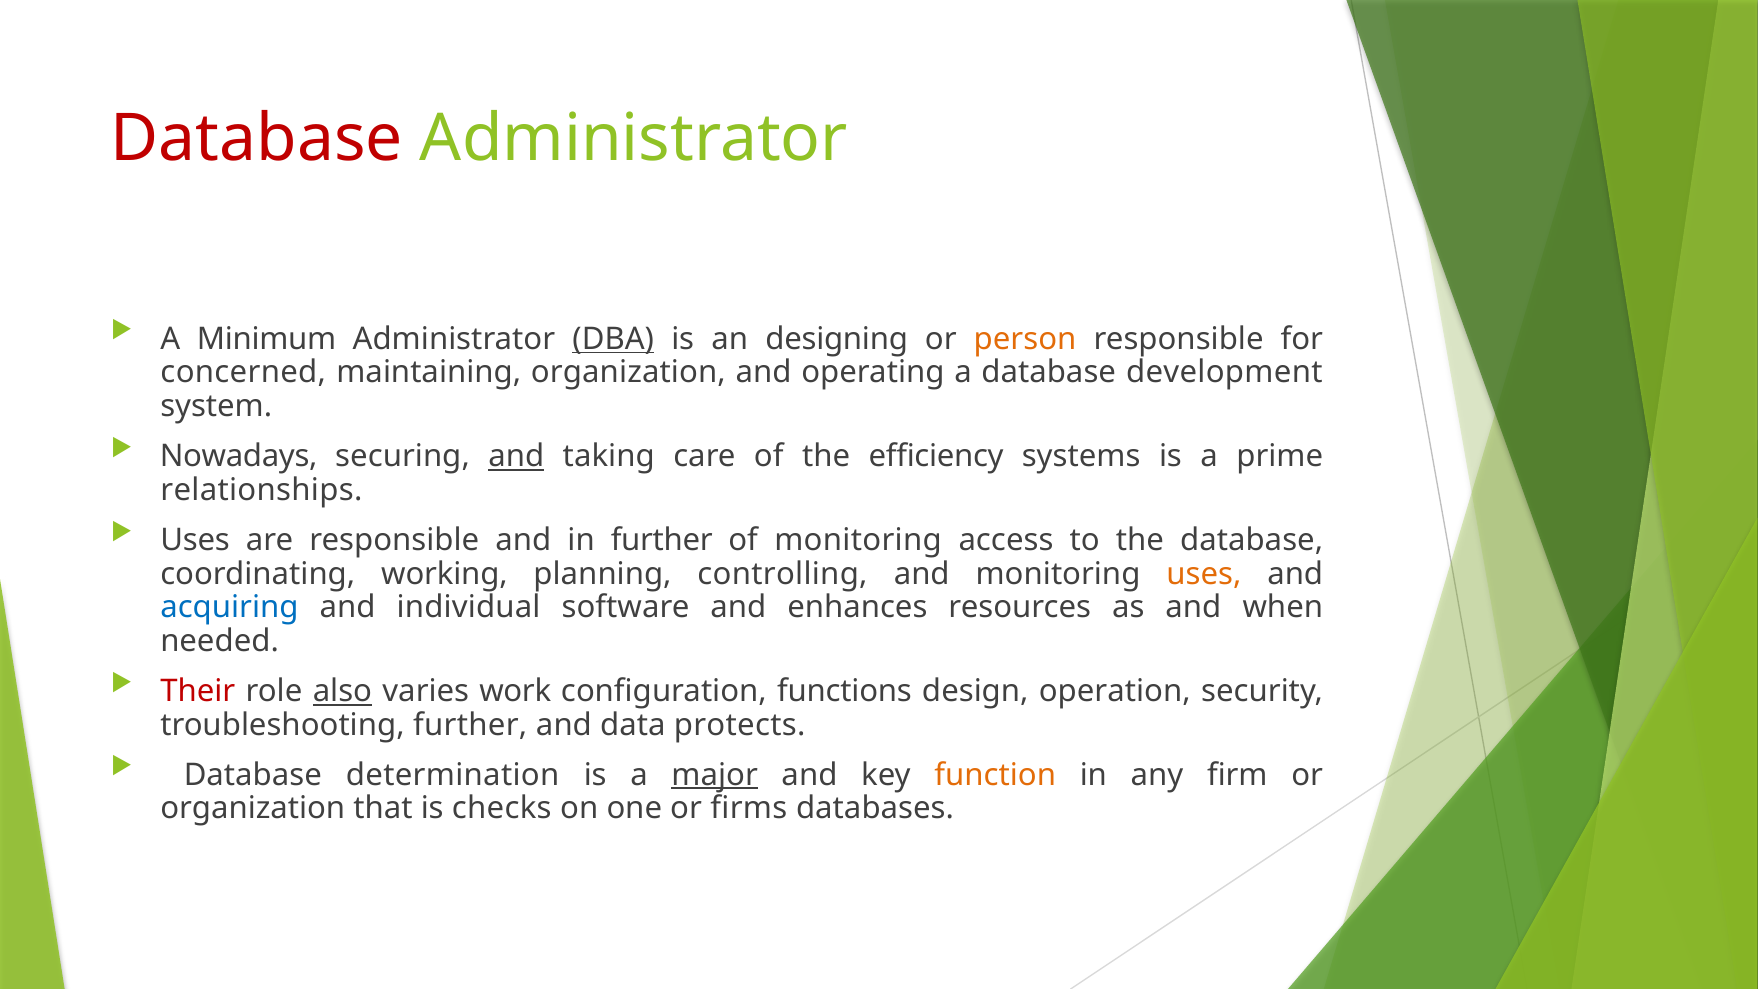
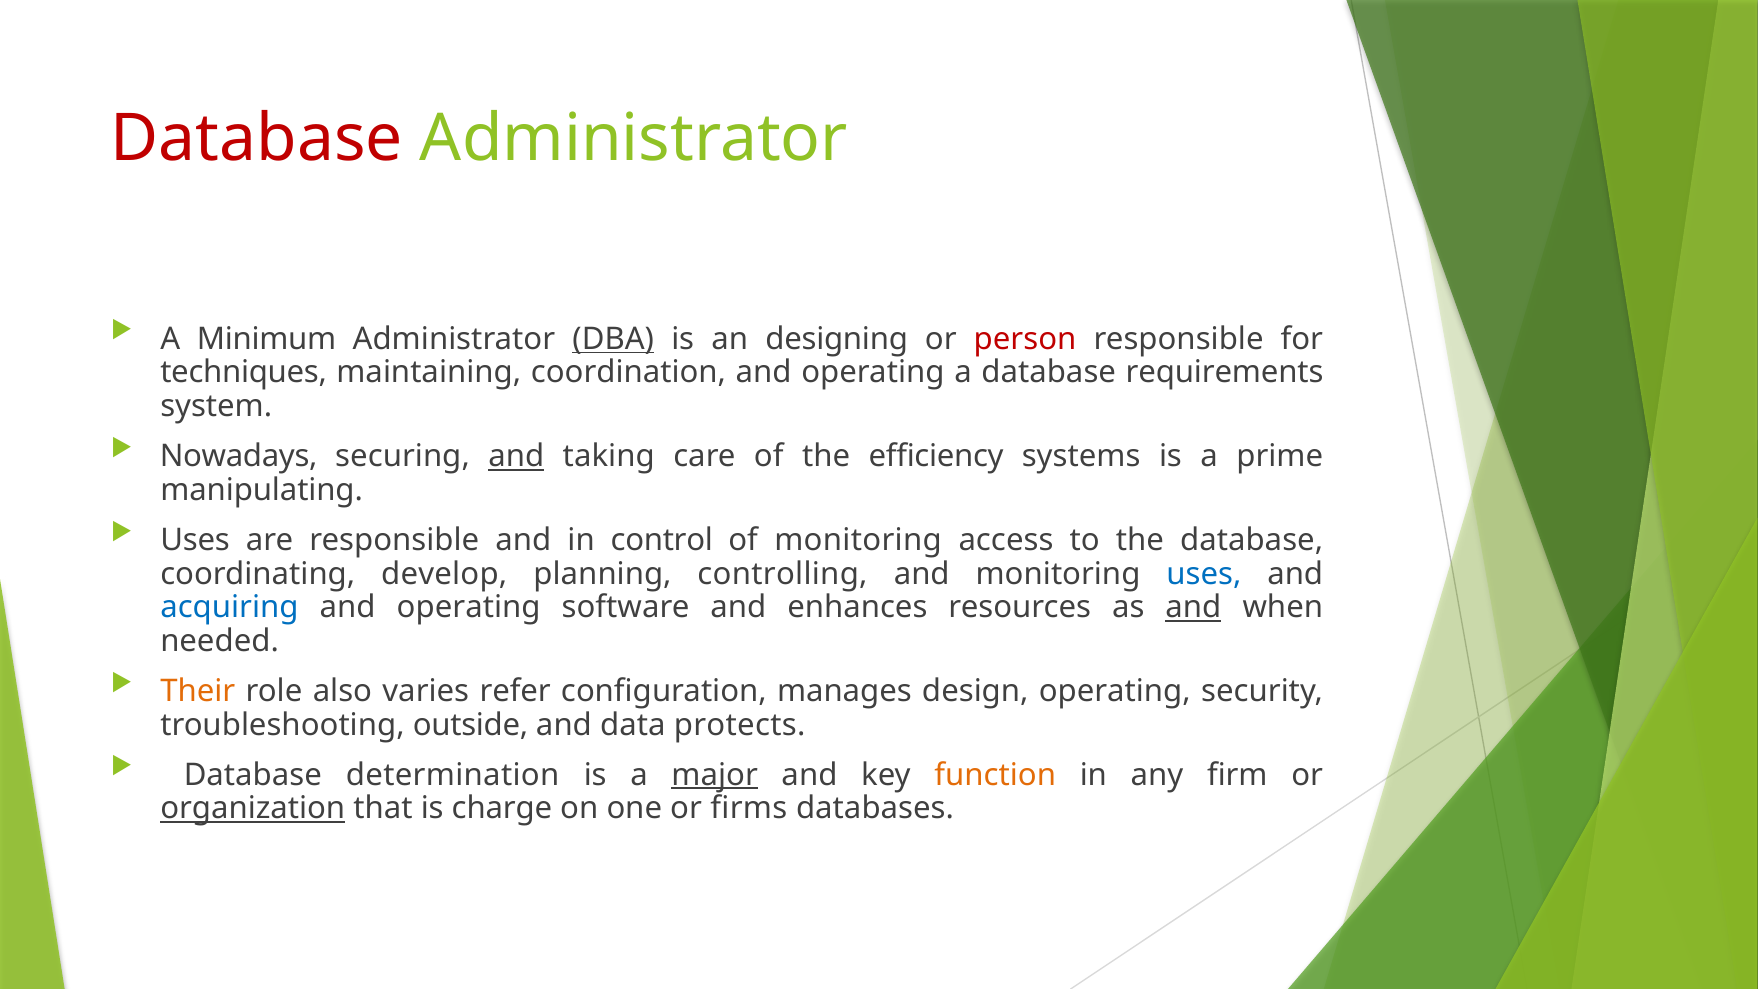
person colour: orange -> red
concerned: concerned -> techniques
maintaining organization: organization -> coordination
development: development -> requirements
relationships: relationships -> manipulating
in further: further -> control
working: working -> develop
uses at (1204, 574) colour: orange -> blue
individual at (469, 607): individual -> operating
and at (1193, 607) underline: none -> present
Their colour: red -> orange
also underline: present -> none
work: work -> refer
functions: functions -> manages
design operation: operation -> operating
troubleshooting further: further -> outside
organization at (253, 808) underline: none -> present
checks: checks -> charge
